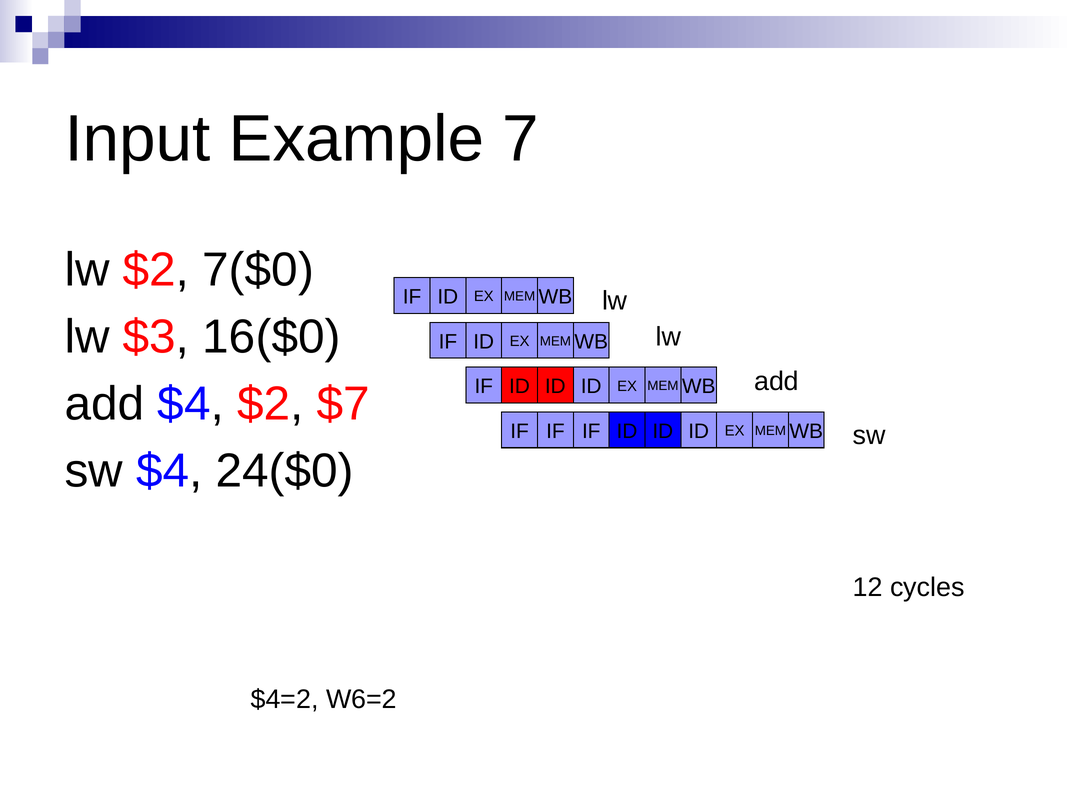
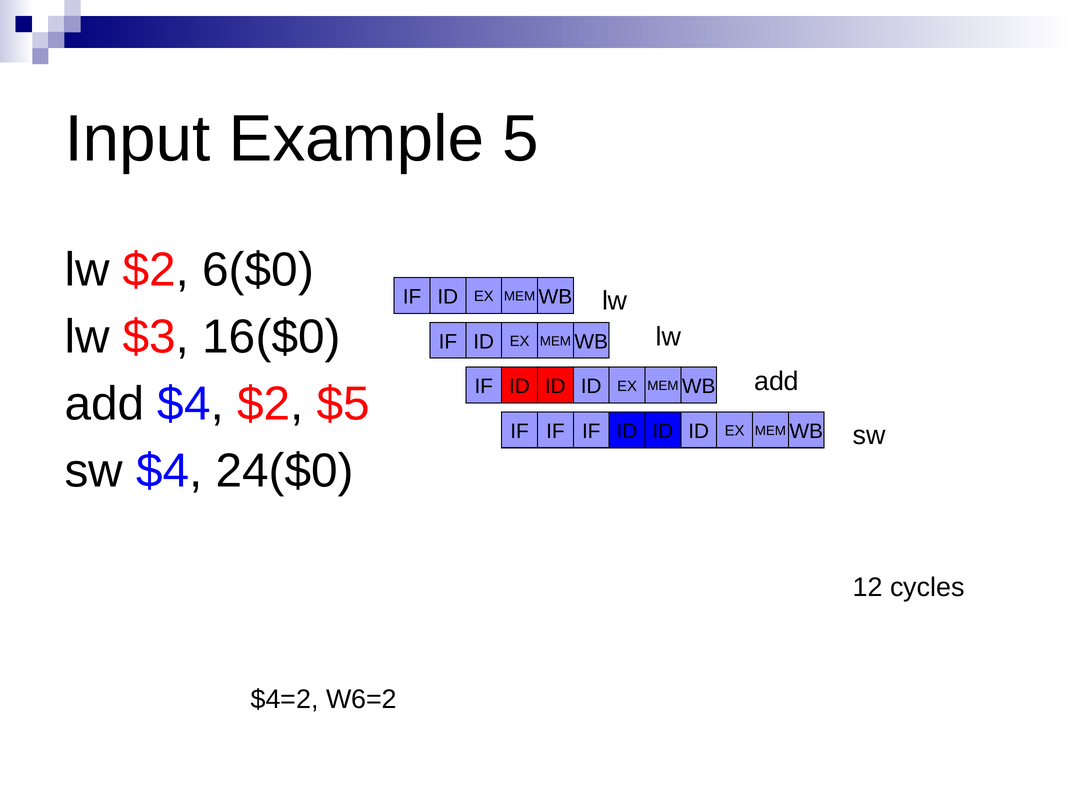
7: 7 -> 5
7($0: 7($0 -> 6($0
$7: $7 -> $5
